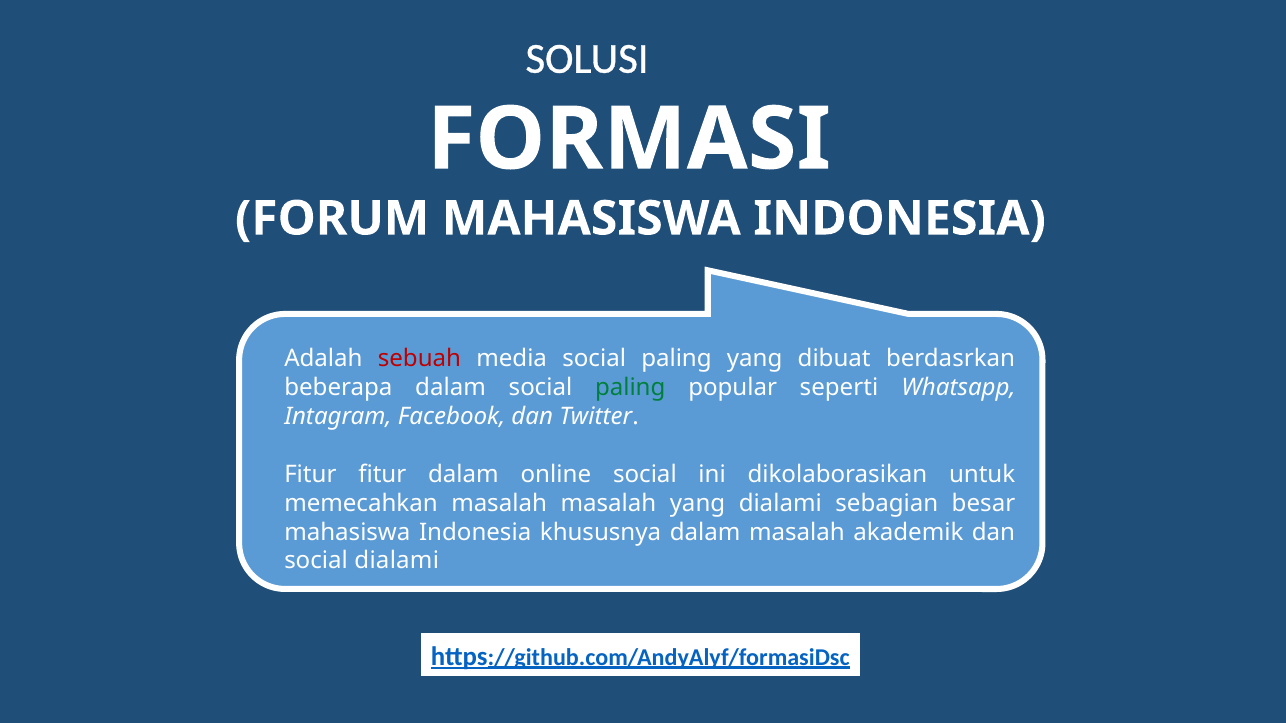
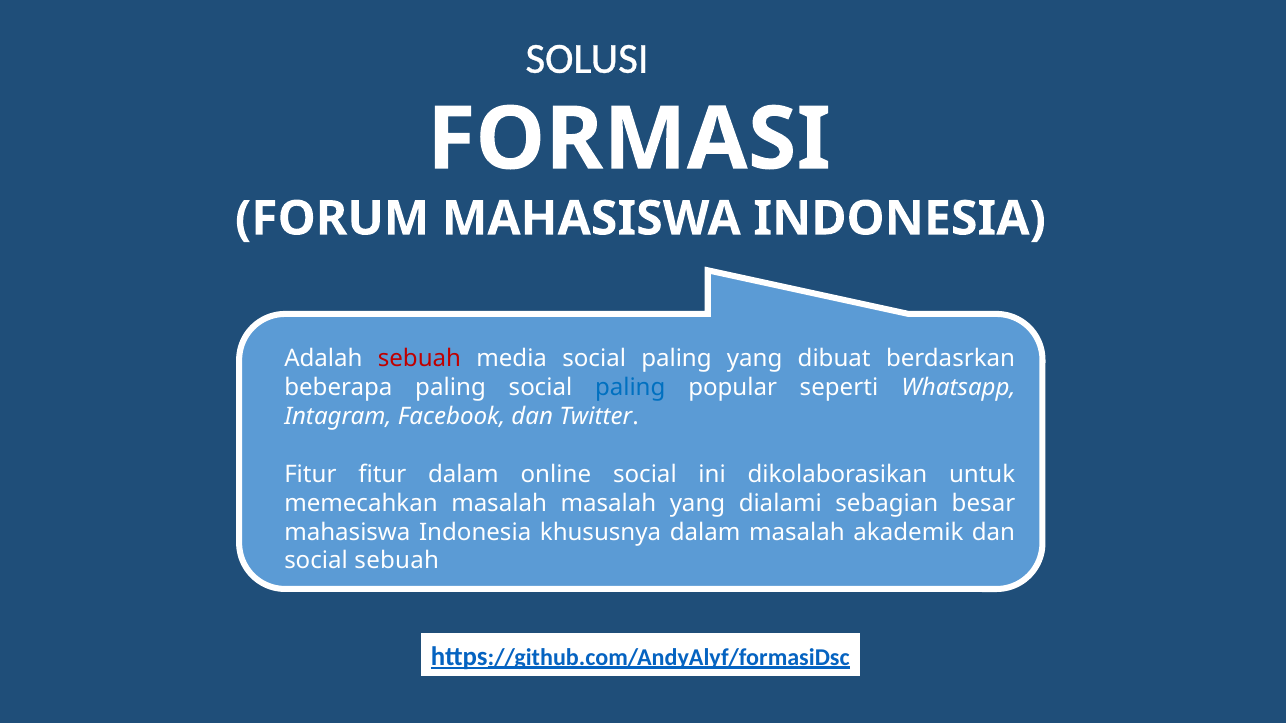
beberapa dalam: dalam -> paling
paling at (630, 388) colour: green -> blue
social dialami: dialami -> sebuah
